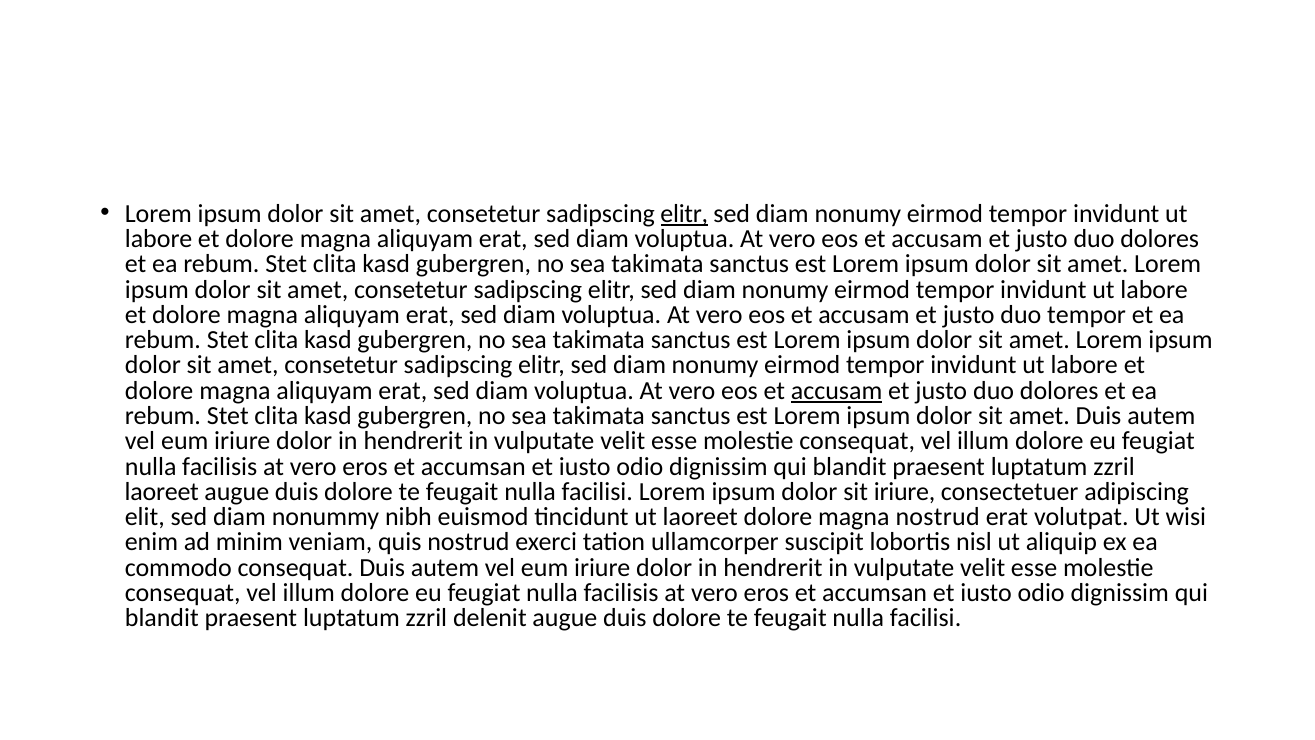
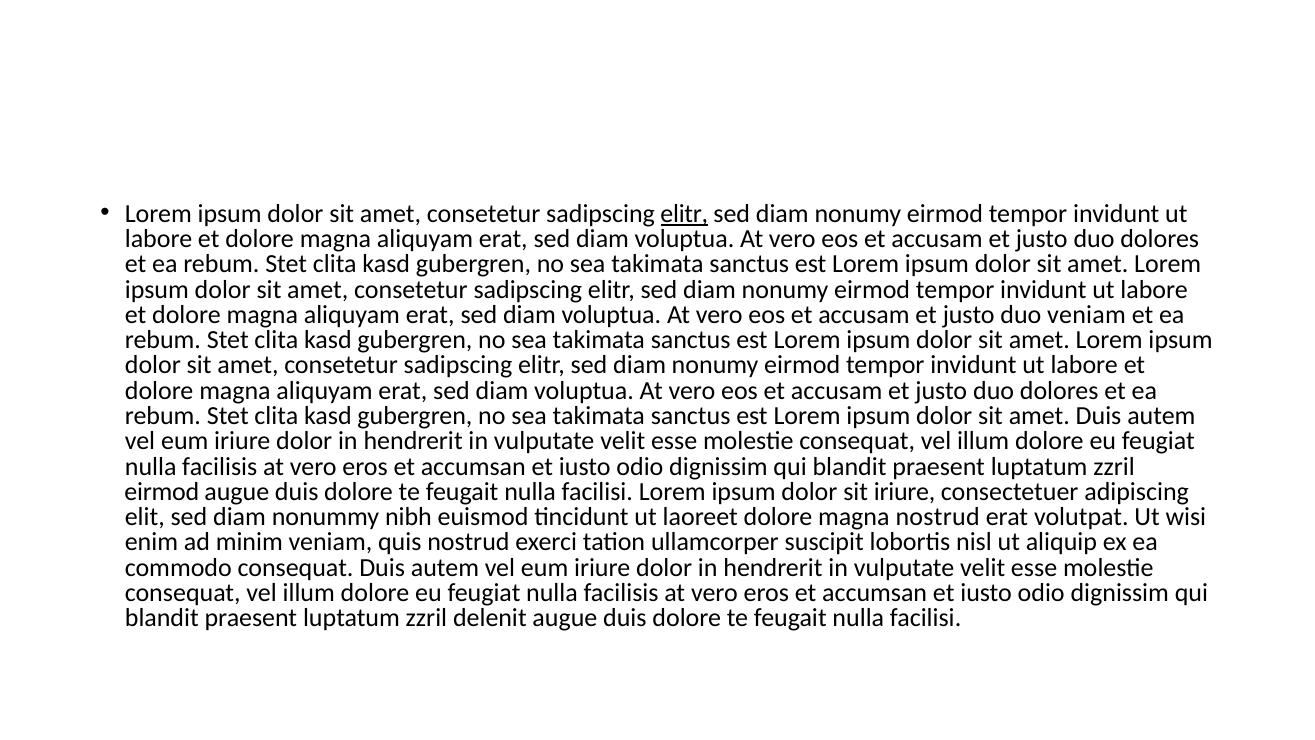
duo tempor: tempor -> veniam
accusam at (837, 390) underline: present -> none
laoreet at (162, 492): laoreet -> eirmod
